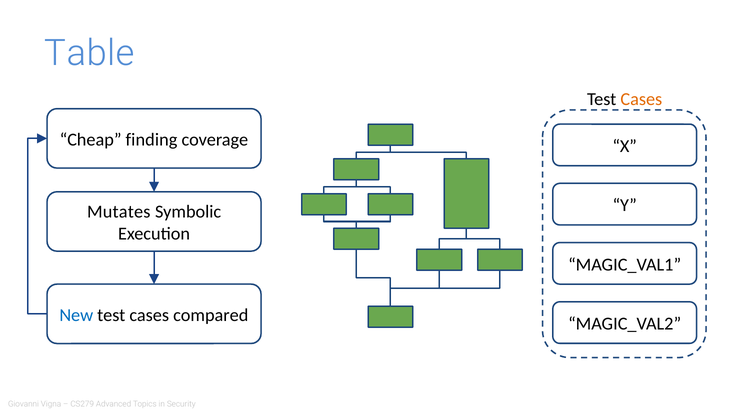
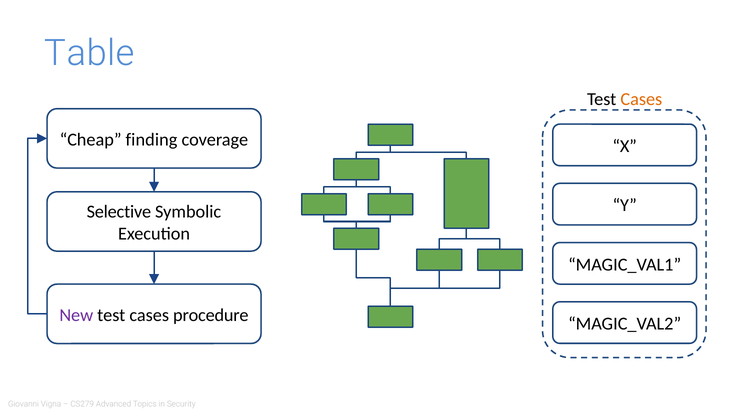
Mutates: Mutates -> Selective
New colour: blue -> purple
compared: compared -> procedure
